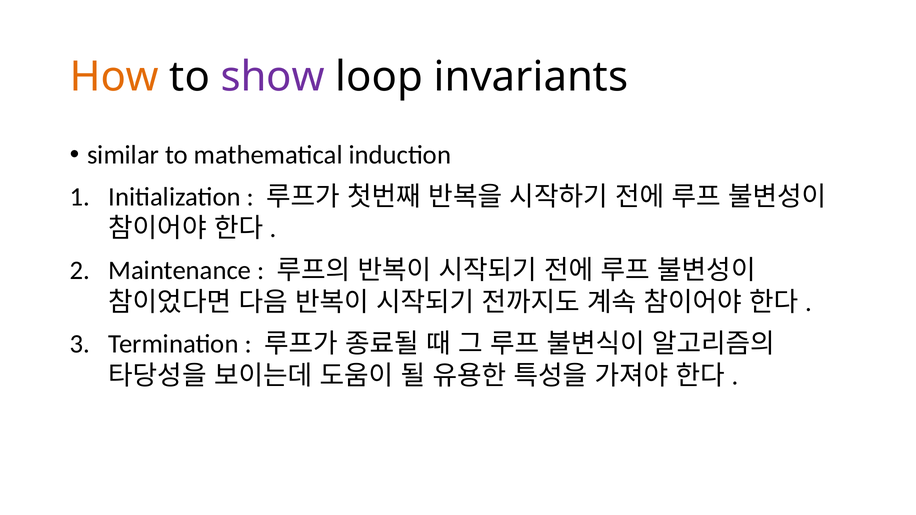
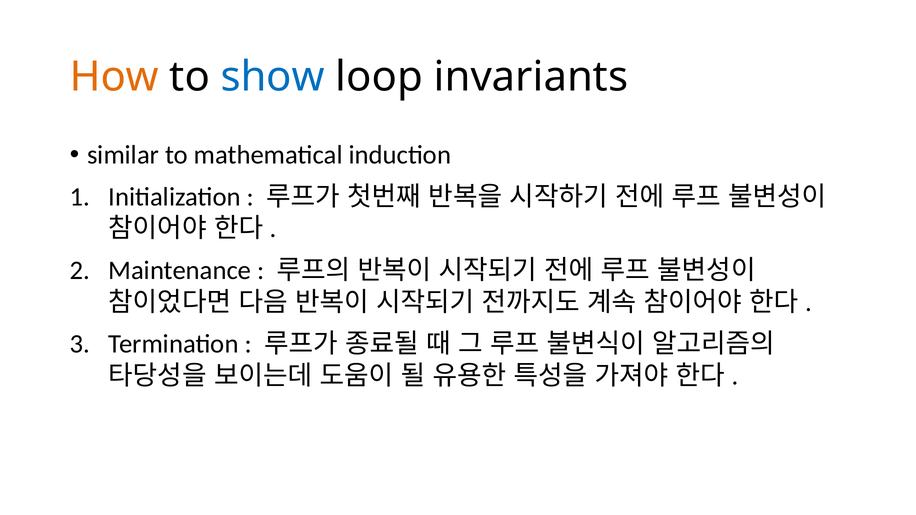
show colour: purple -> blue
